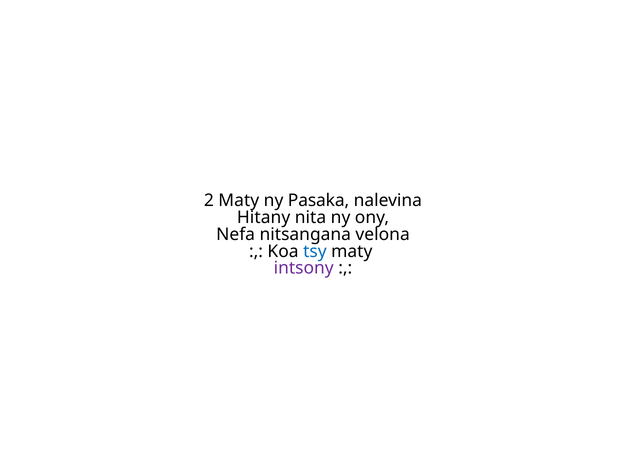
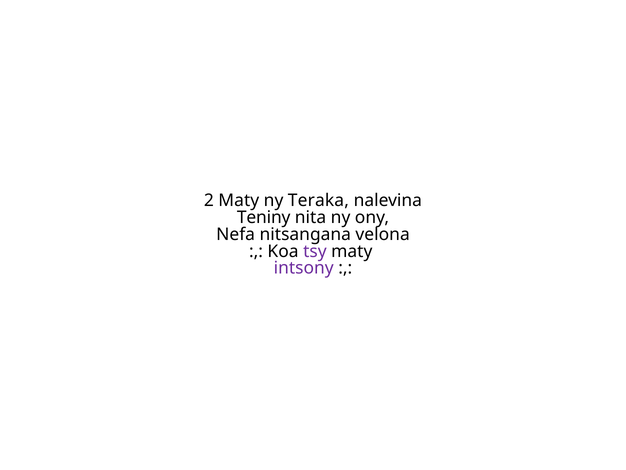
Pasaka: Pasaka -> Teraka
Hitany: Hitany -> Teniny
tsy colour: blue -> purple
